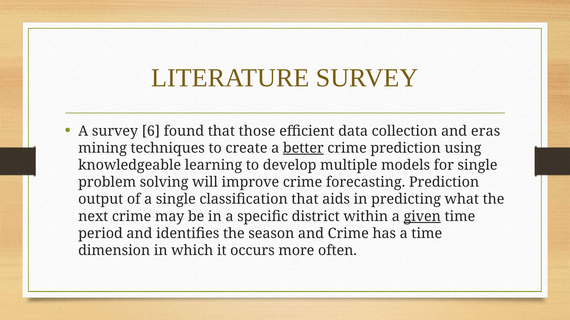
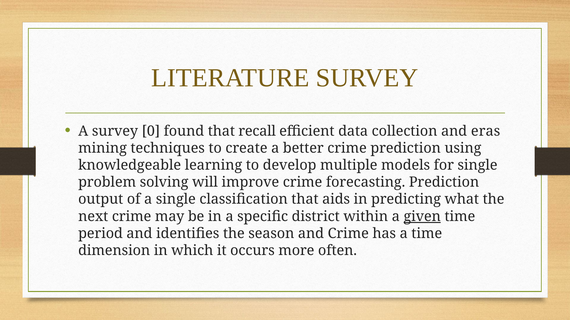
6: 6 -> 0
those: those -> recall
better underline: present -> none
